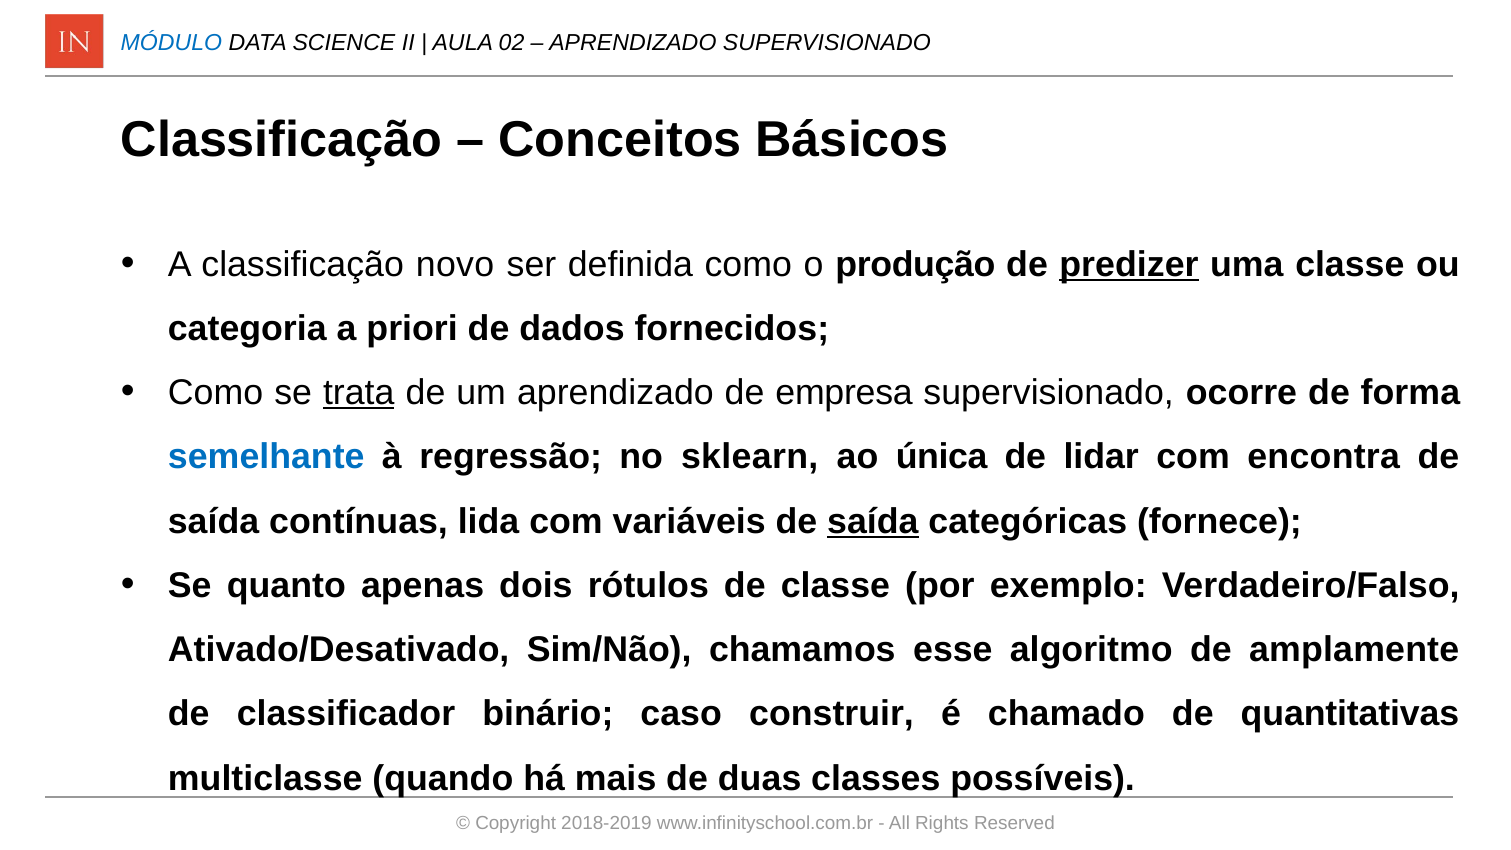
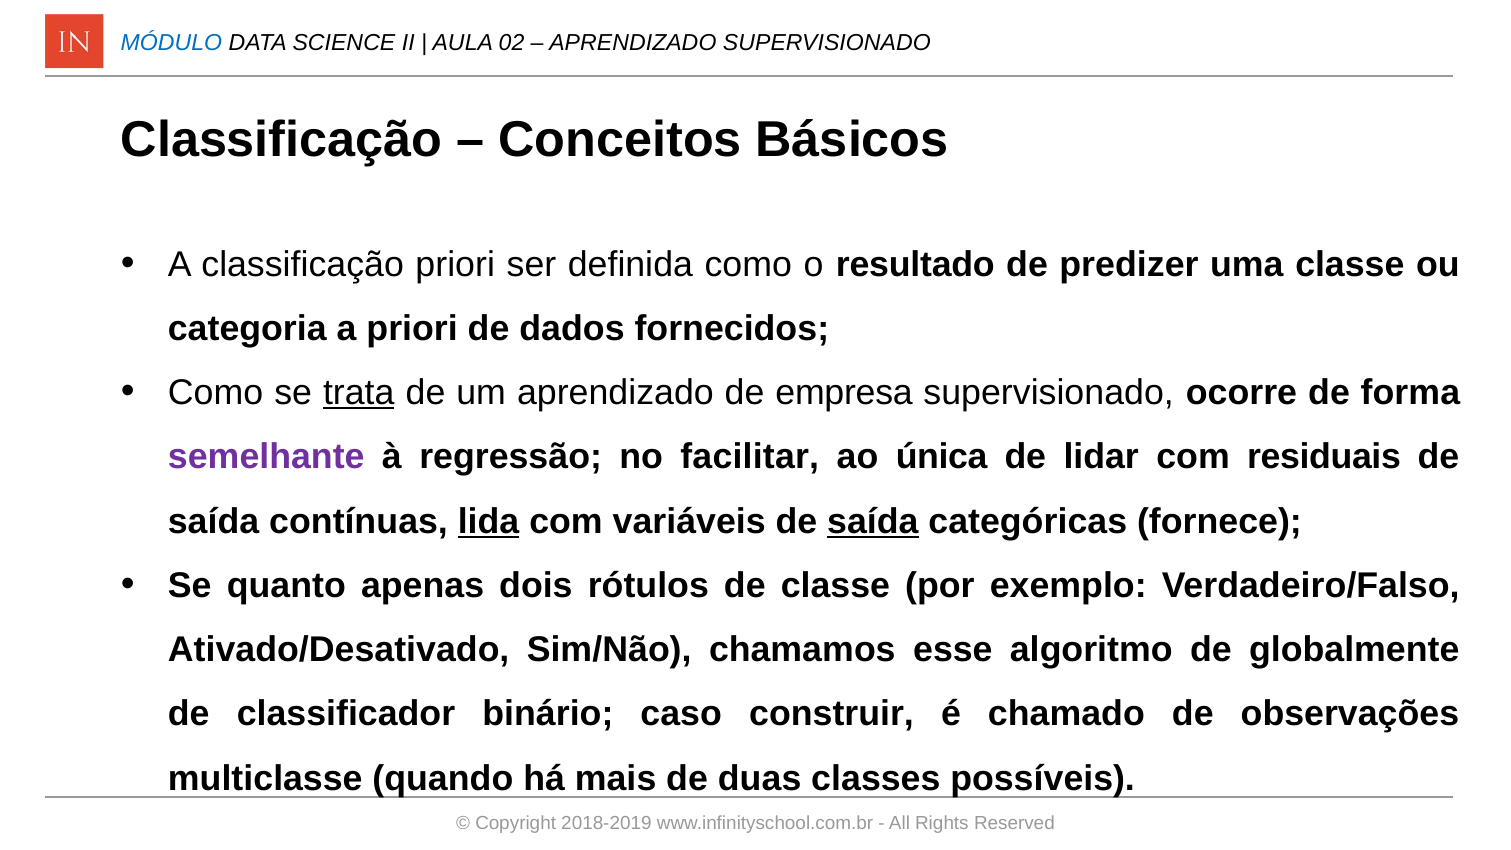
classificação novo: novo -> priori
produção: produção -> resultado
predizer underline: present -> none
semelhante colour: blue -> purple
sklearn: sklearn -> facilitar
encontra: encontra -> residuais
lida underline: none -> present
amplamente: amplamente -> globalmente
quantitativas: quantitativas -> observações
